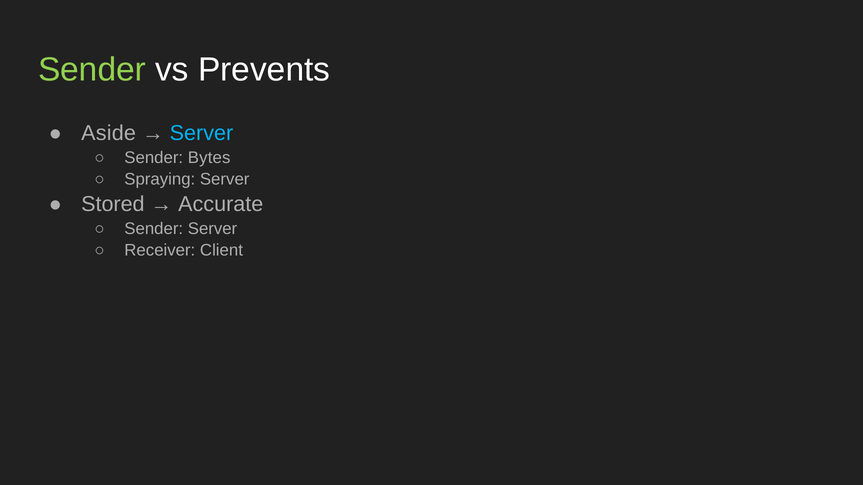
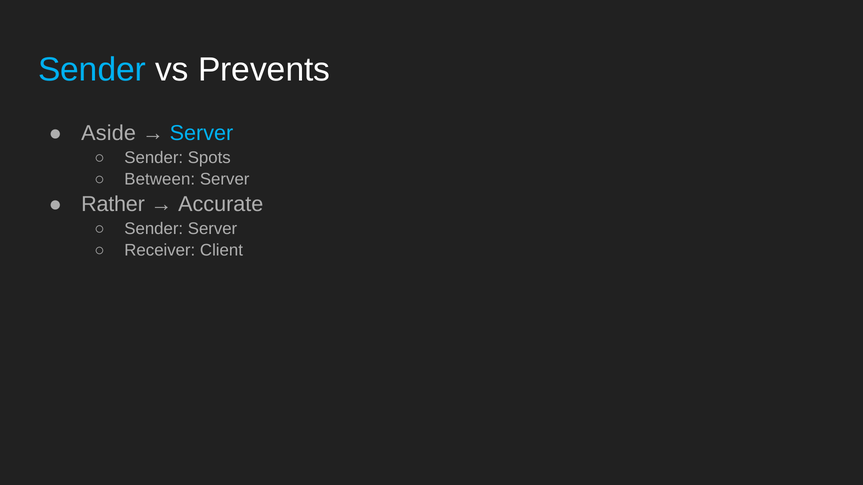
Sender at (92, 70) colour: light green -> light blue
Bytes: Bytes -> Spots
Spraying: Spraying -> Between
Stored: Stored -> Rather
